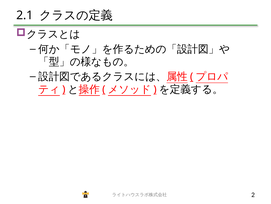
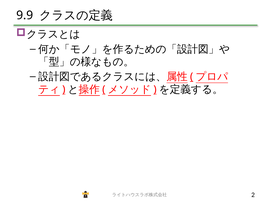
2.1: 2.1 -> 9.9
